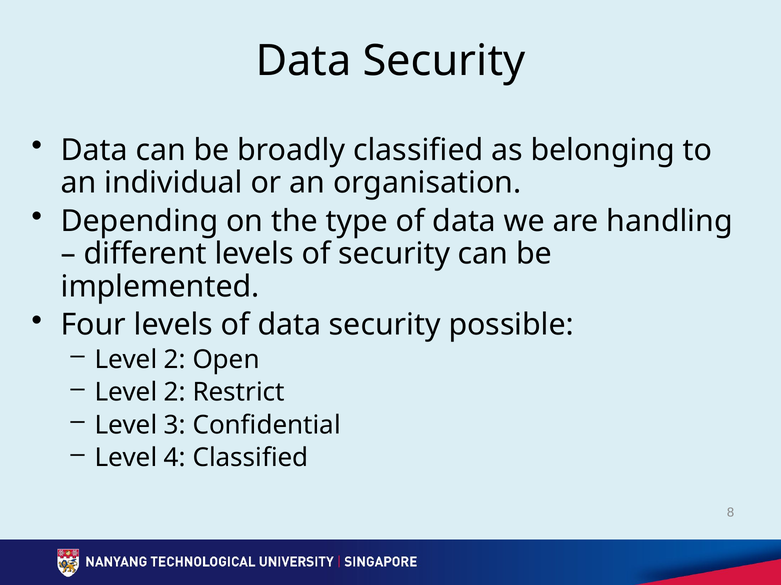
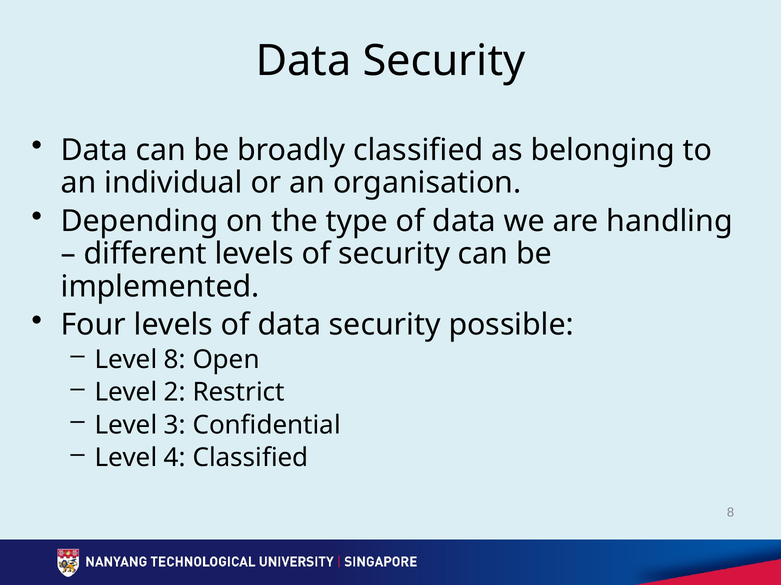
2 at (175, 360): 2 -> 8
